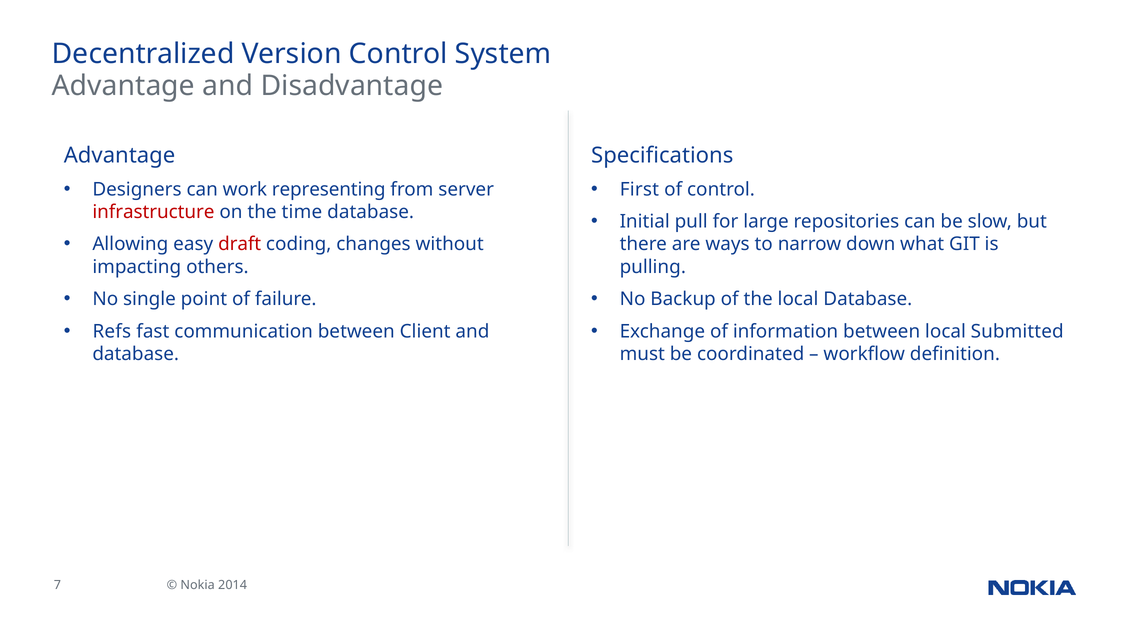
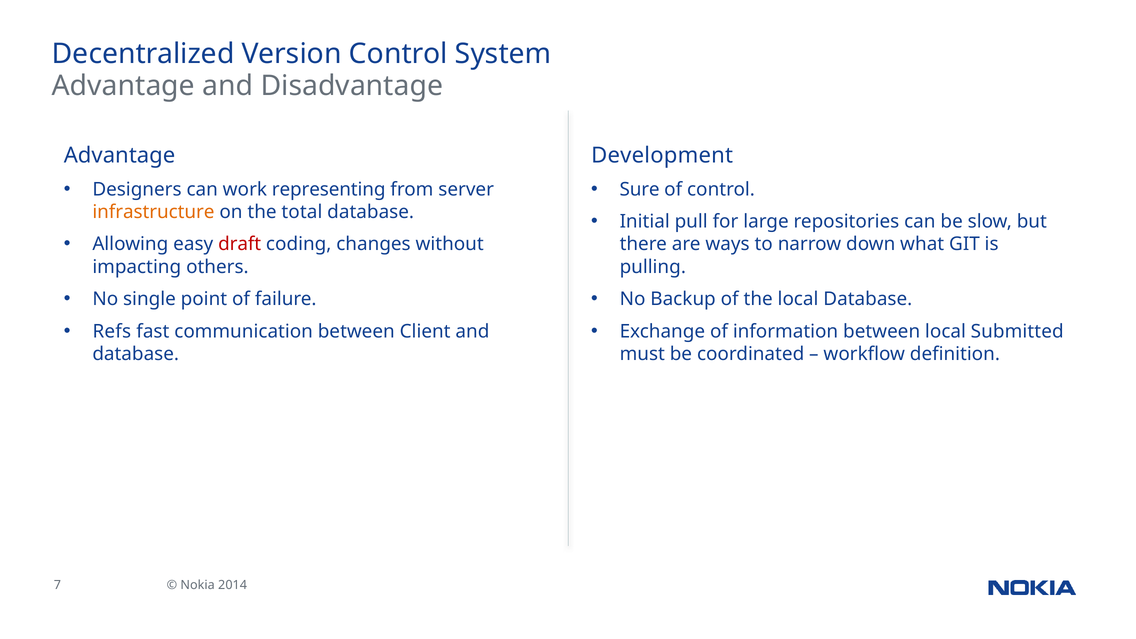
Specifications: Specifications -> Development
First: First -> Sure
infrastructure colour: red -> orange
time: time -> total
